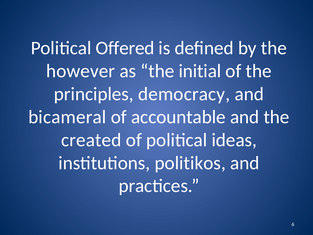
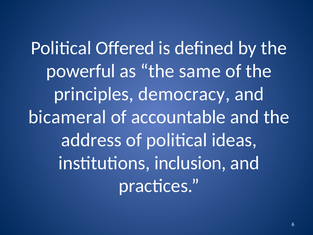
however: however -> powerful
initial: initial -> same
created: created -> address
politikos: politikos -> inclusion
